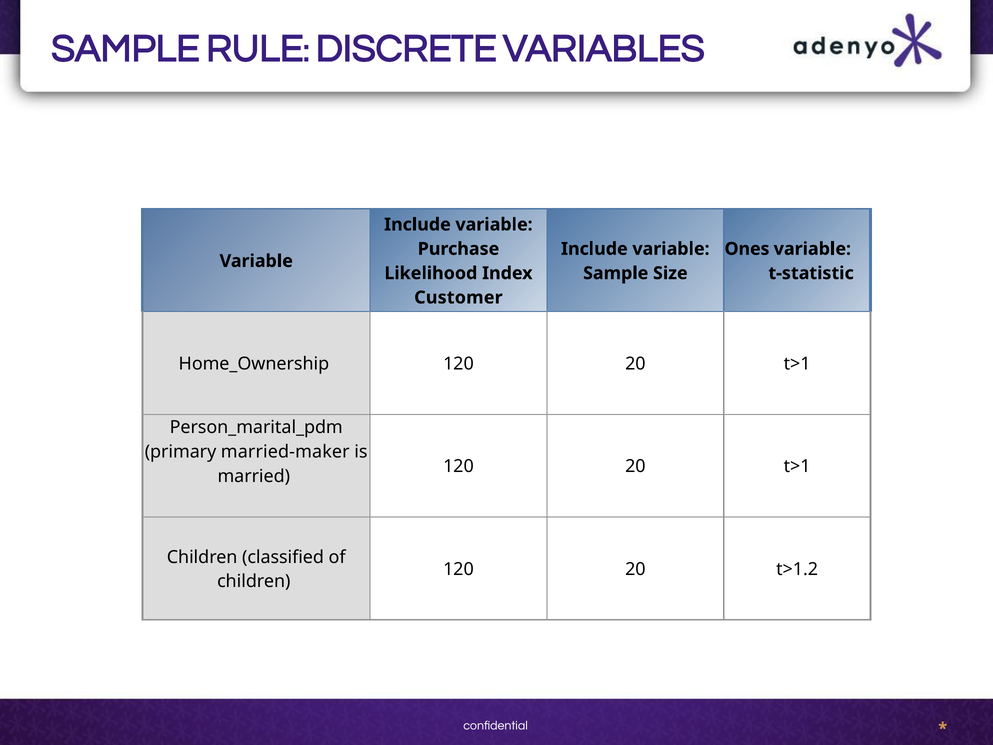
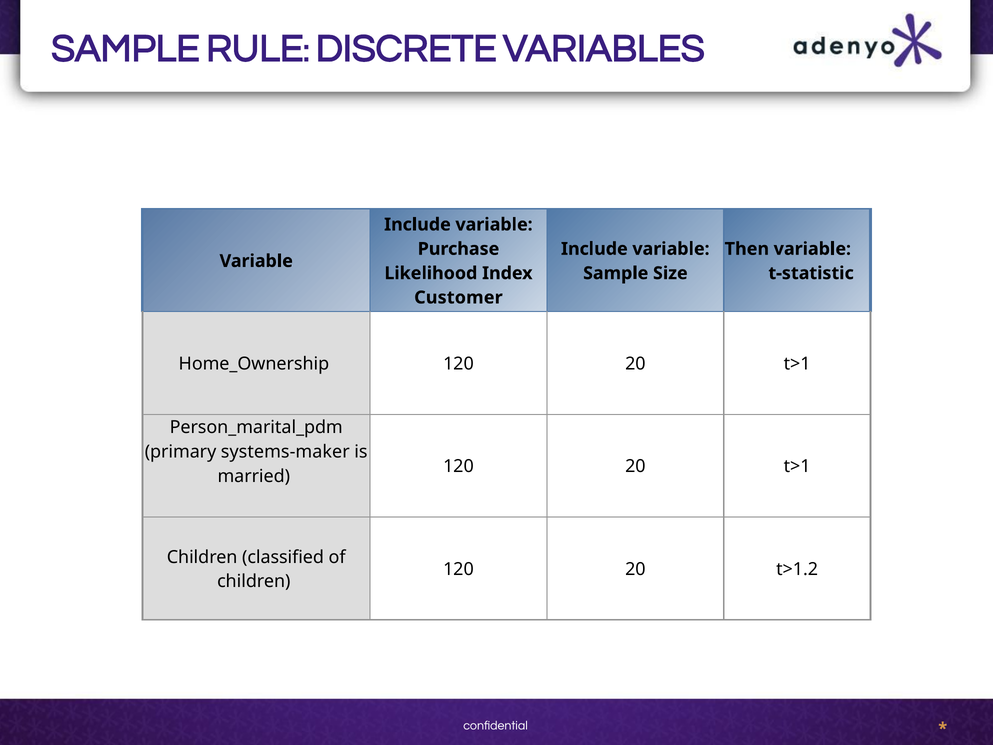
Ones: Ones -> Then
married-maker: married-maker -> systems-maker
